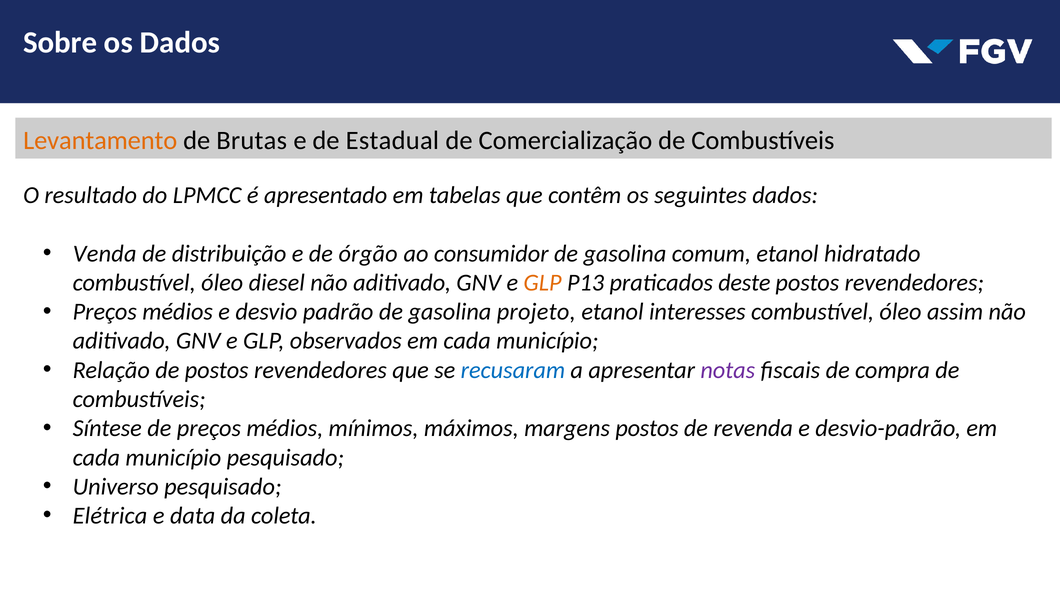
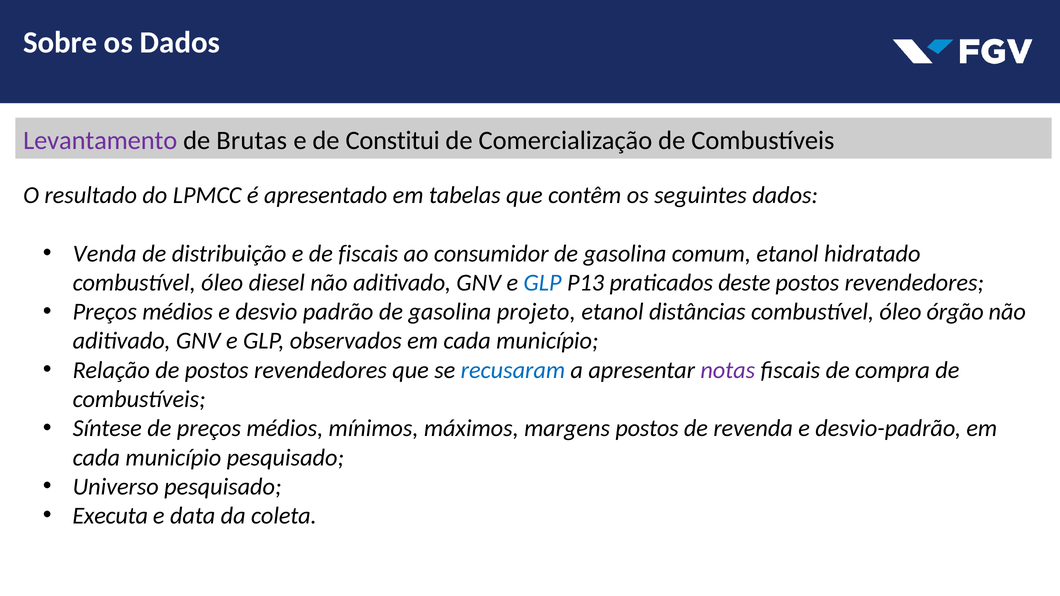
Levantamento colour: orange -> purple
Estadual: Estadual -> Constitui
de órgão: órgão -> fiscais
GLP at (543, 283) colour: orange -> blue
interesses: interesses -> distâncias
assim: assim -> órgão
Elétrica: Elétrica -> Executa
